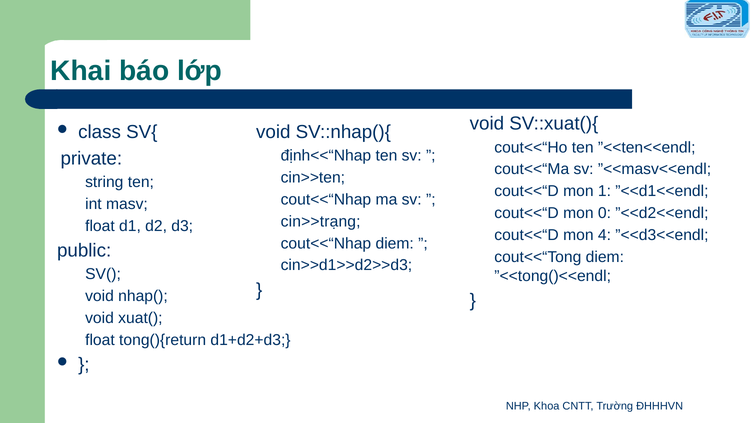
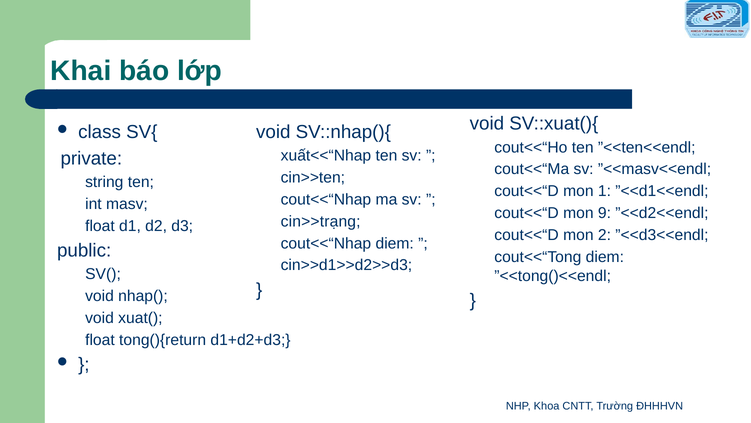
định<<“Nhap: định<<“Nhap -> xuất<<“Nhap
0: 0 -> 9
4: 4 -> 2
